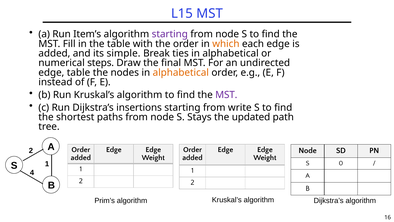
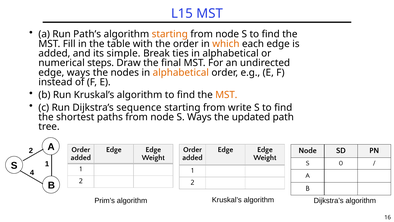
Item’s: Item’s -> Path’s
starting at (170, 34) colour: purple -> orange
edge table: table -> ways
MST at (226, 95) colour: purple -> orange
insertions: insertions -> sequence
S Stays: Stays -> Ways
